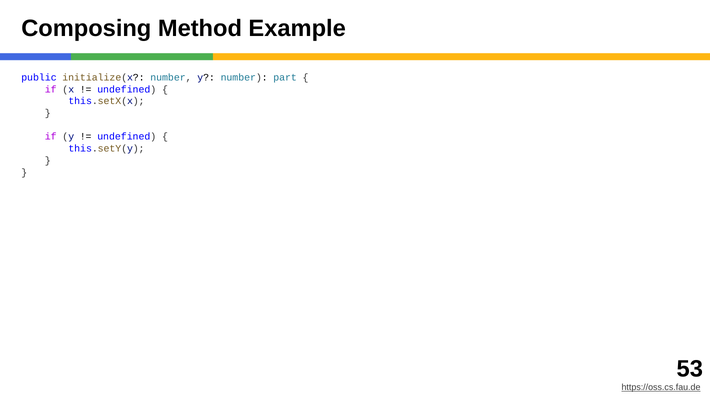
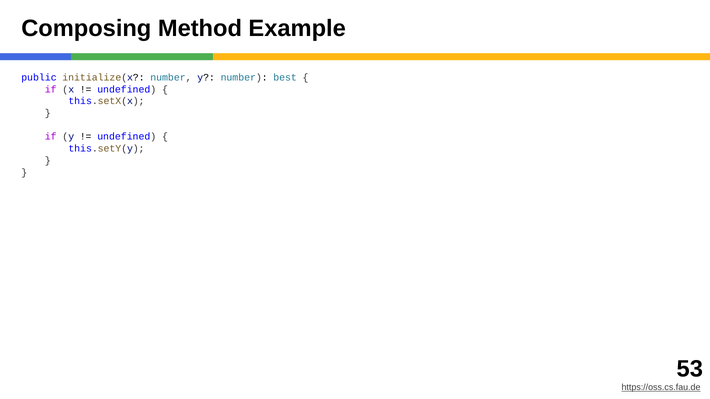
part: part -> best
